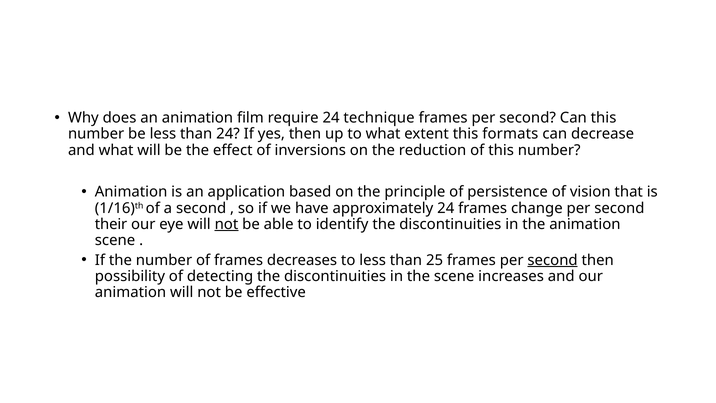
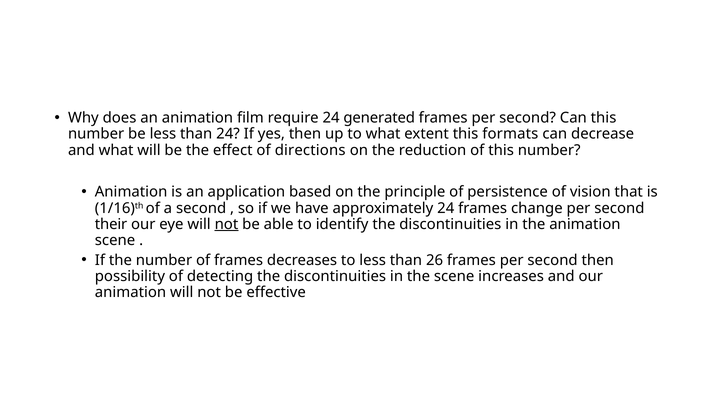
technique: technique -> generated
inversions: inversions -> directions
25: 25 -> 26
second at (553, 260) underline: present -> none
